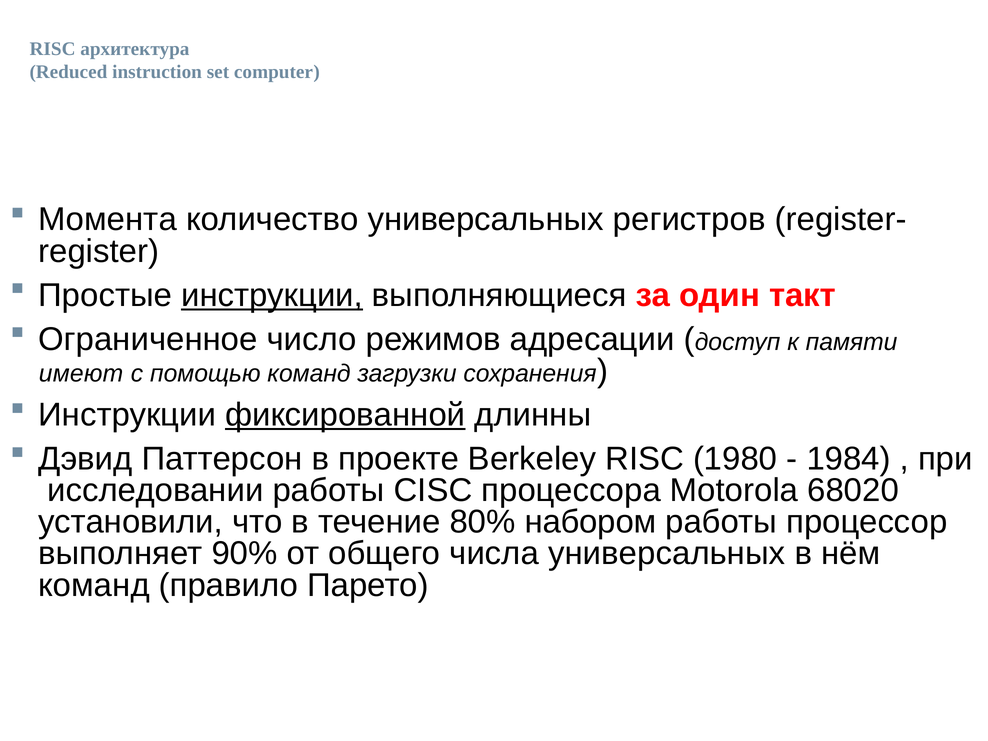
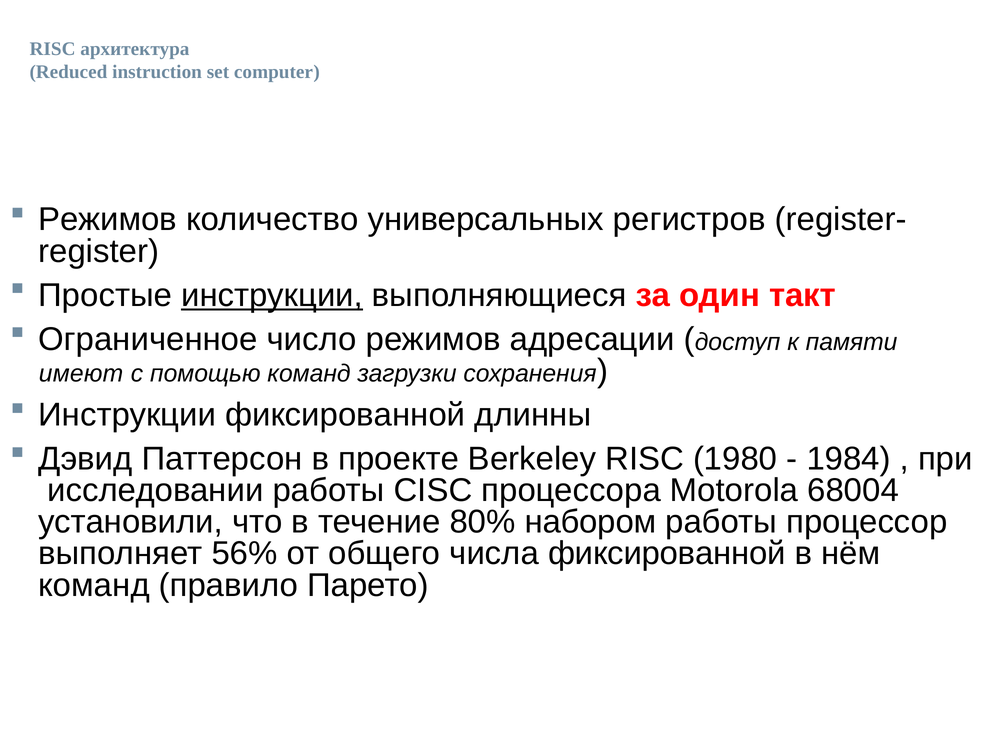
Момента at (108, 220): Момента -> Режимов
фиксированной at (345, 415) underline: present -> none
68020: 68020 -> 68004
90%: 90% -> 56%
числа универсальных: универсальных -> фиксированной
